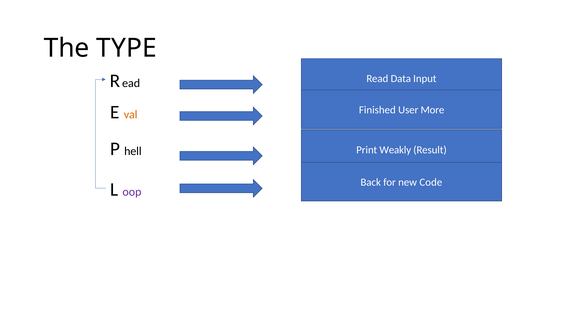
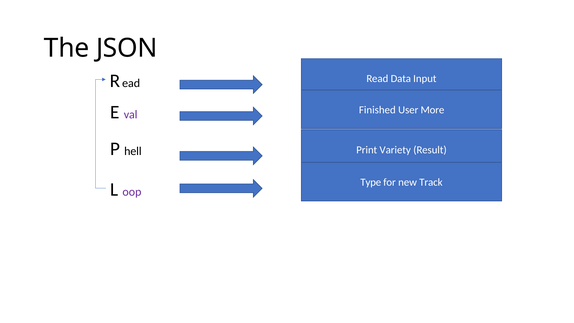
TYPE: TYPE -> JSON
val colour: orange -> purple
Weakly: Weakly -> Variety
Back: Back -> Type
Code: Code -> Track
